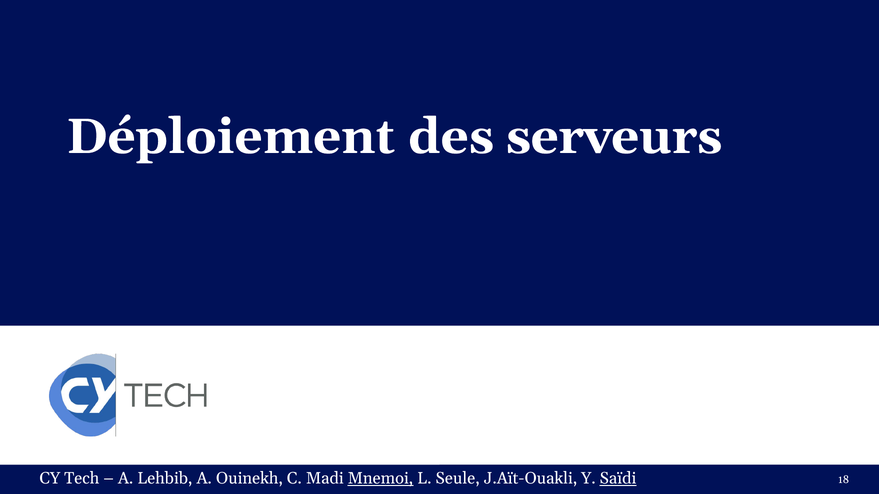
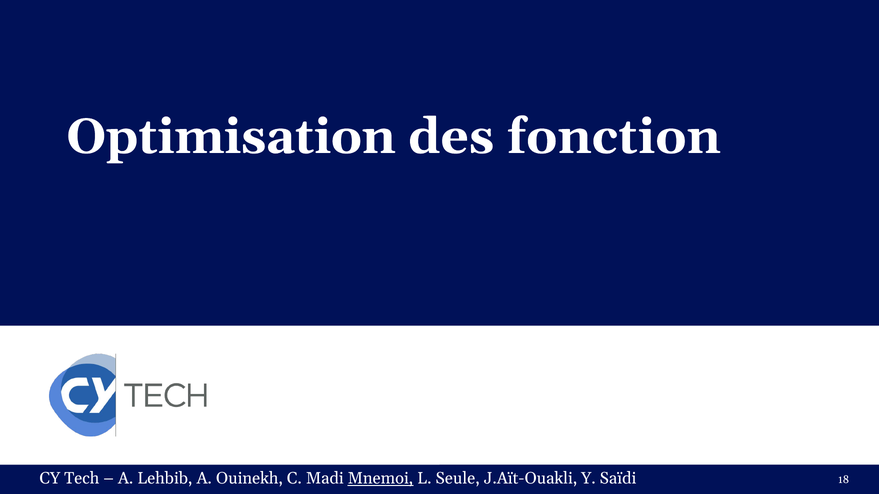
Déploiement: Déploiement -> Optimisation
serveurs: serveurs -> fonction
Saïdi underline: present -> none
